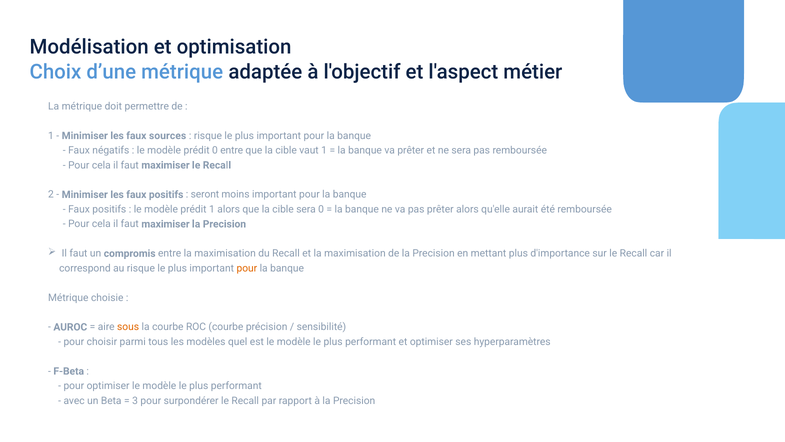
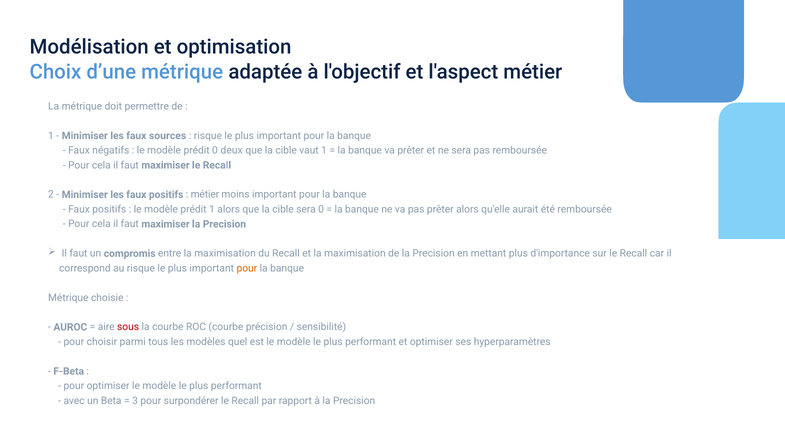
0 entre: entre -> deux
seront at (205, 194): seront -> métier
sous colour: orange -> red
